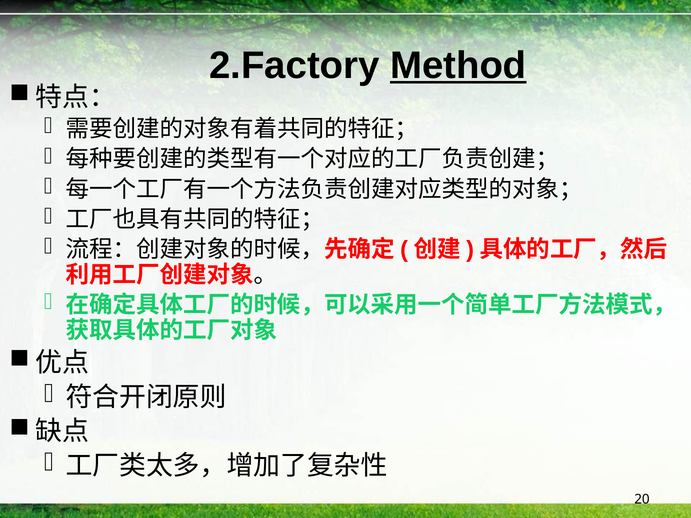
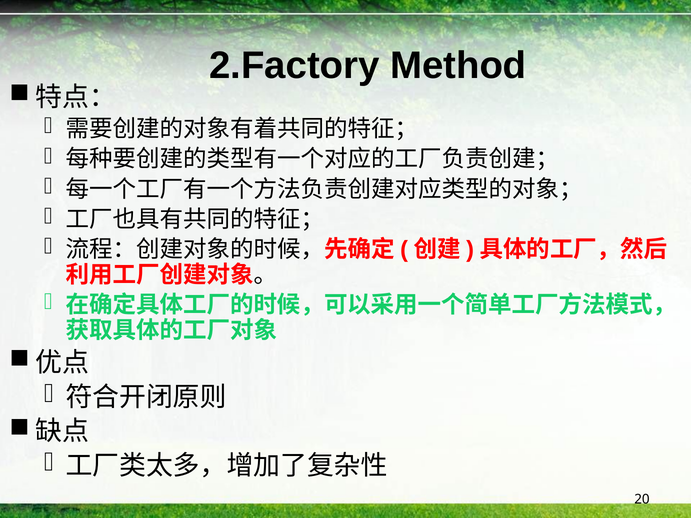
Method underline: present -> none
